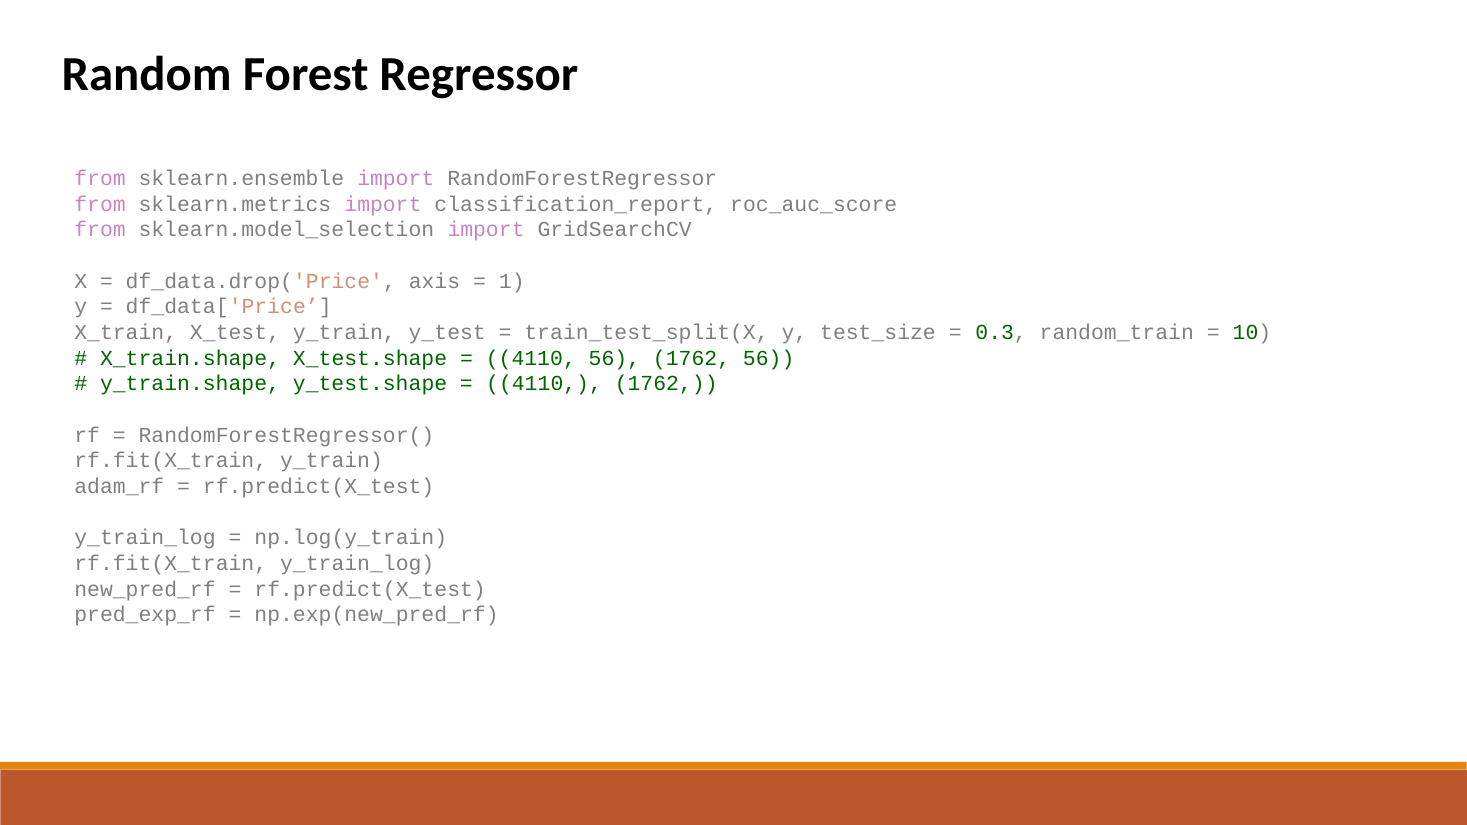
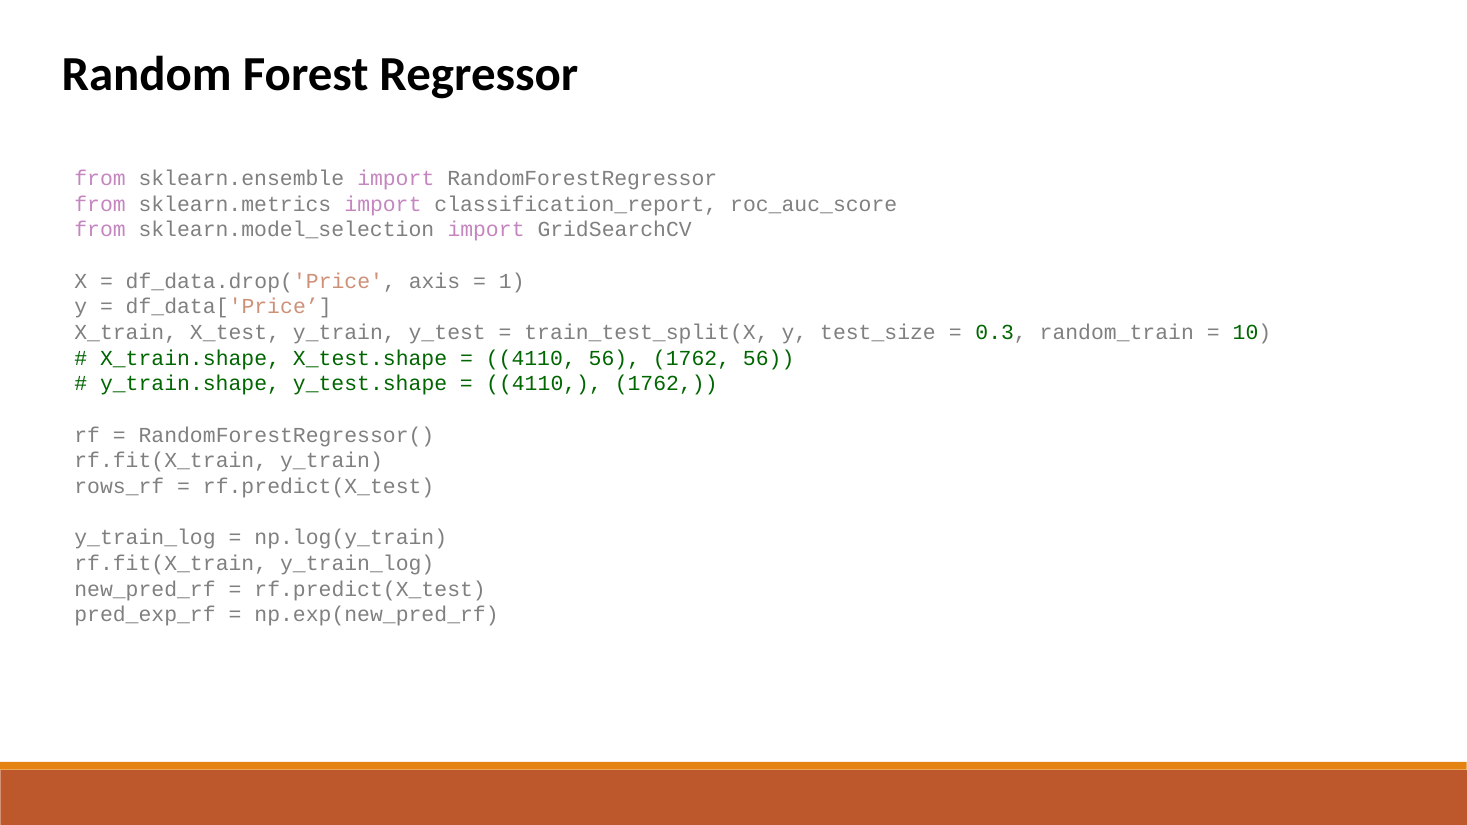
adam_rf: adam_rf -> rows_rf
